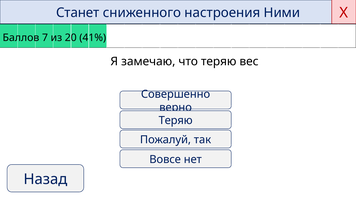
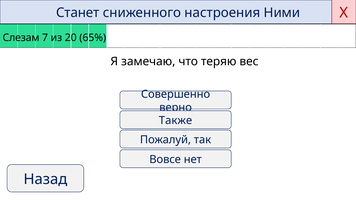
Баллов: Баллов -> Слезам
41%: 41% -> 65%
Теряю at (176, 121): Теряю -> Также
